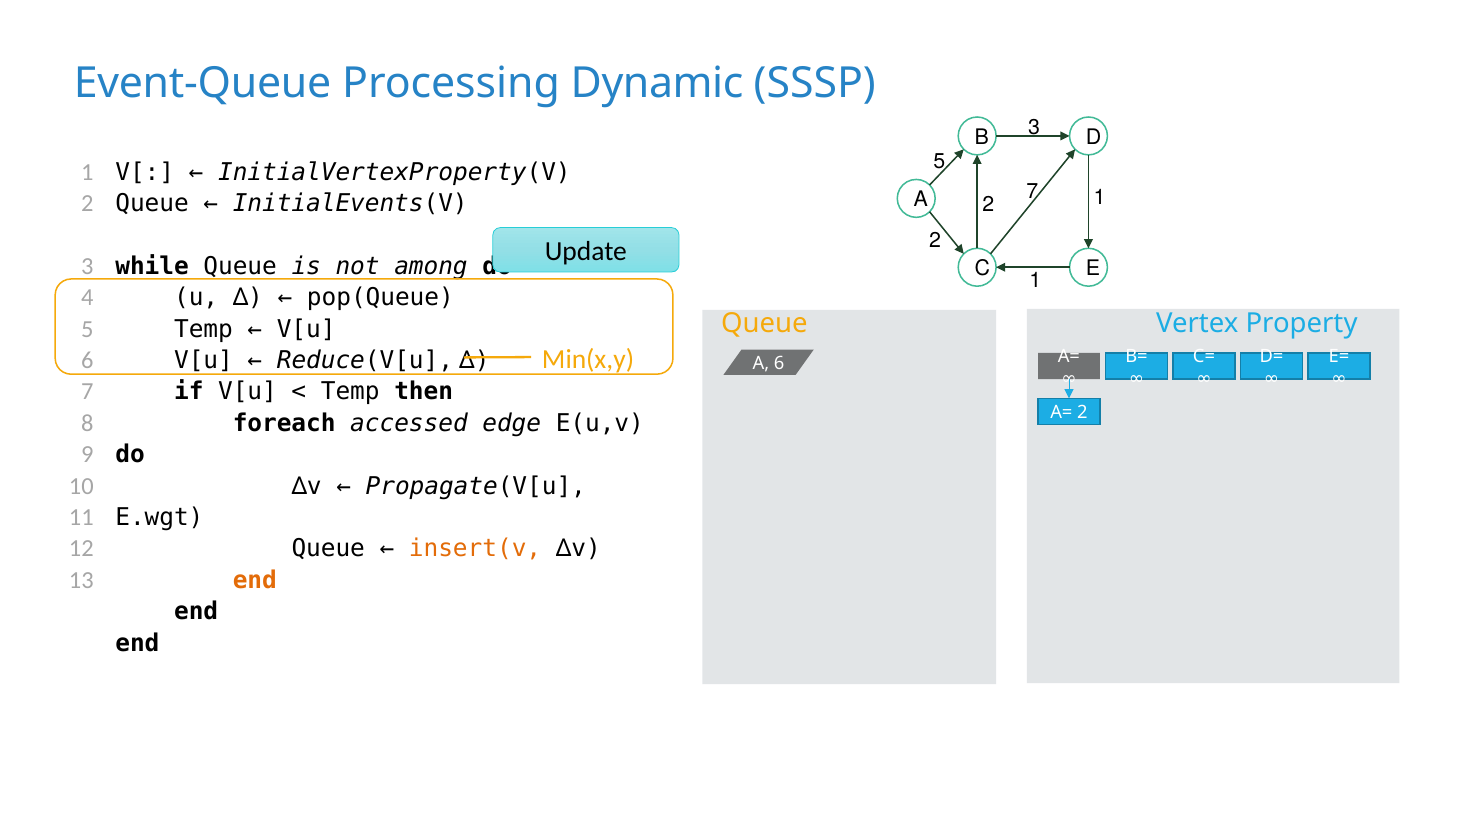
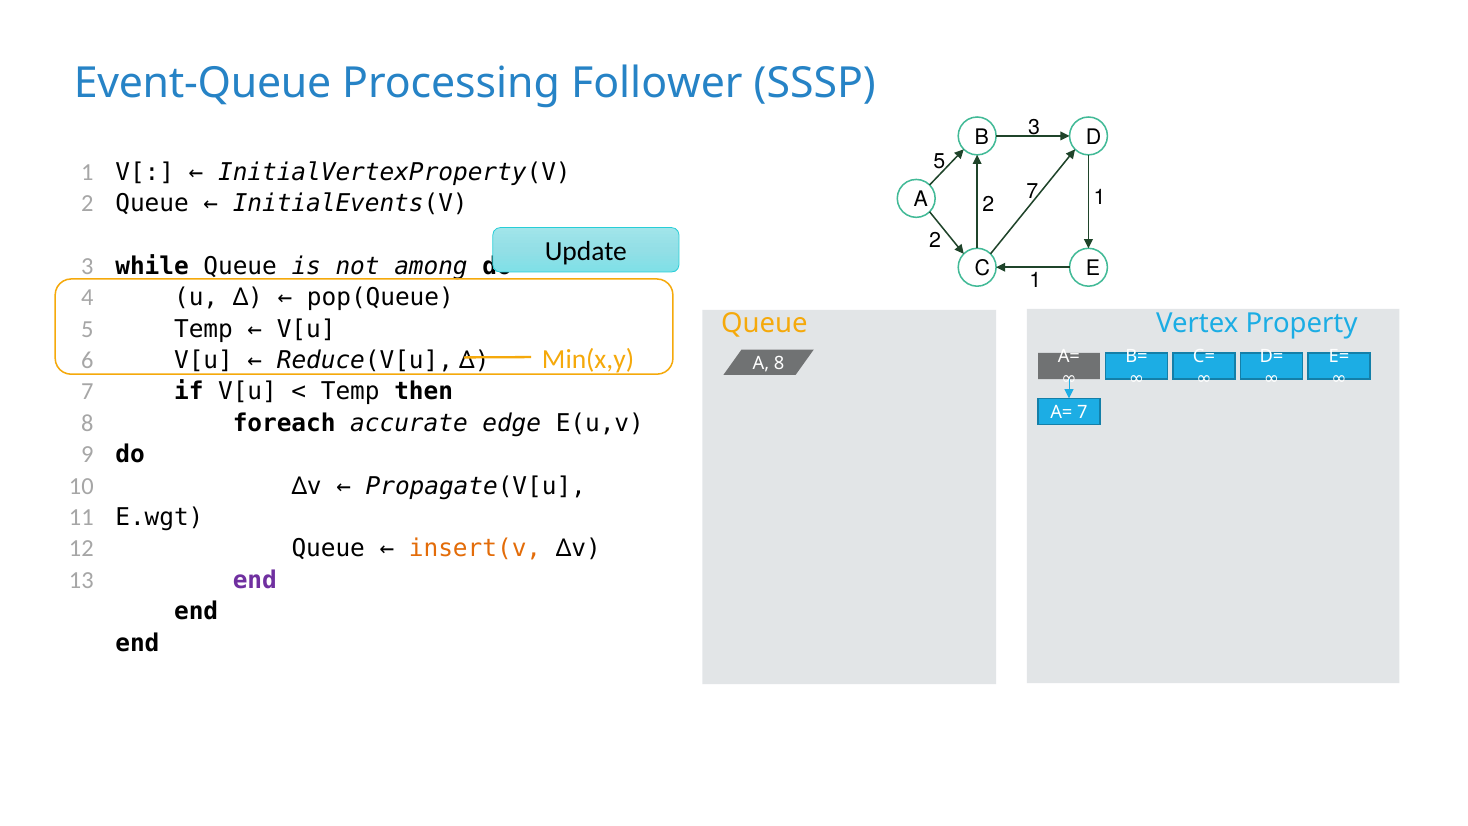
Dynamic: Dynamic -> Follower
A 6: 6 -> 8
A= 2: 2 -> 7
accessed: accessed -> accurate
end at (255, 580) colour: orange -> purple
